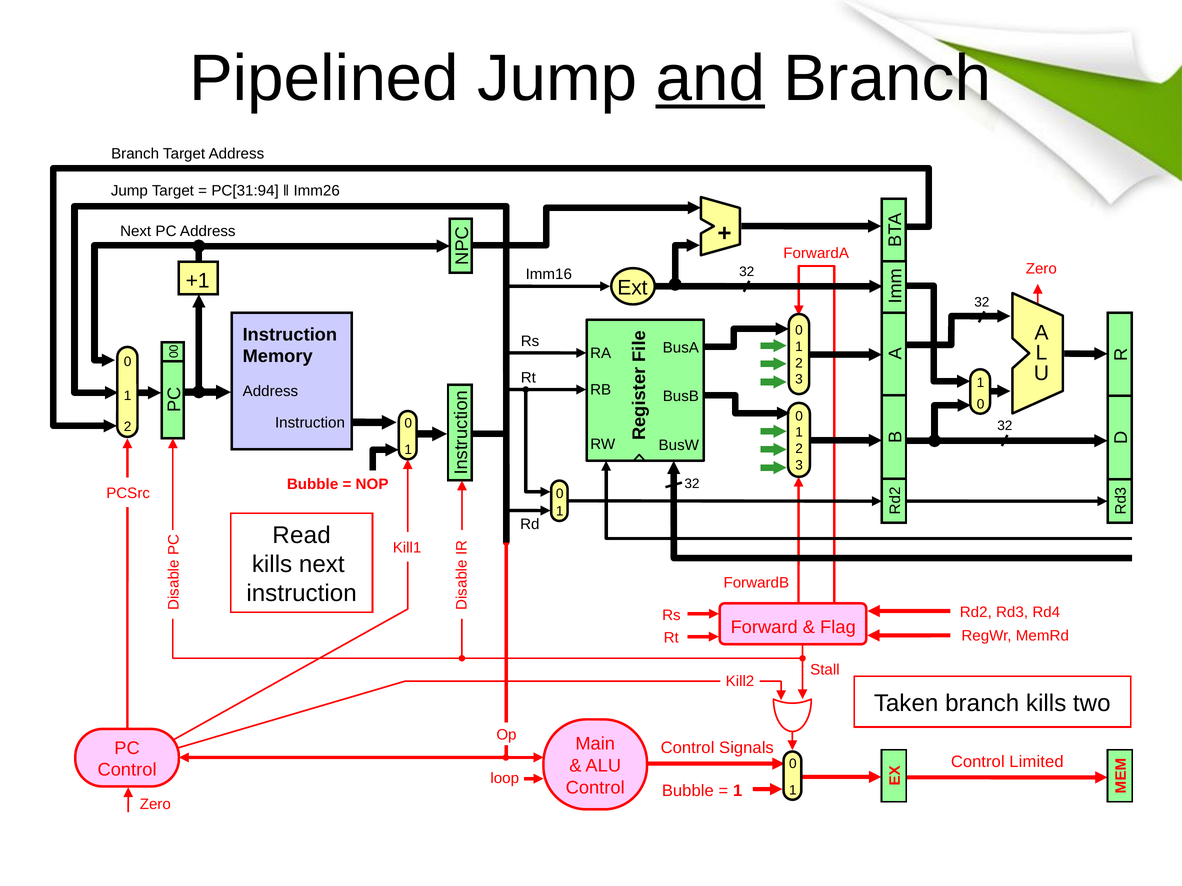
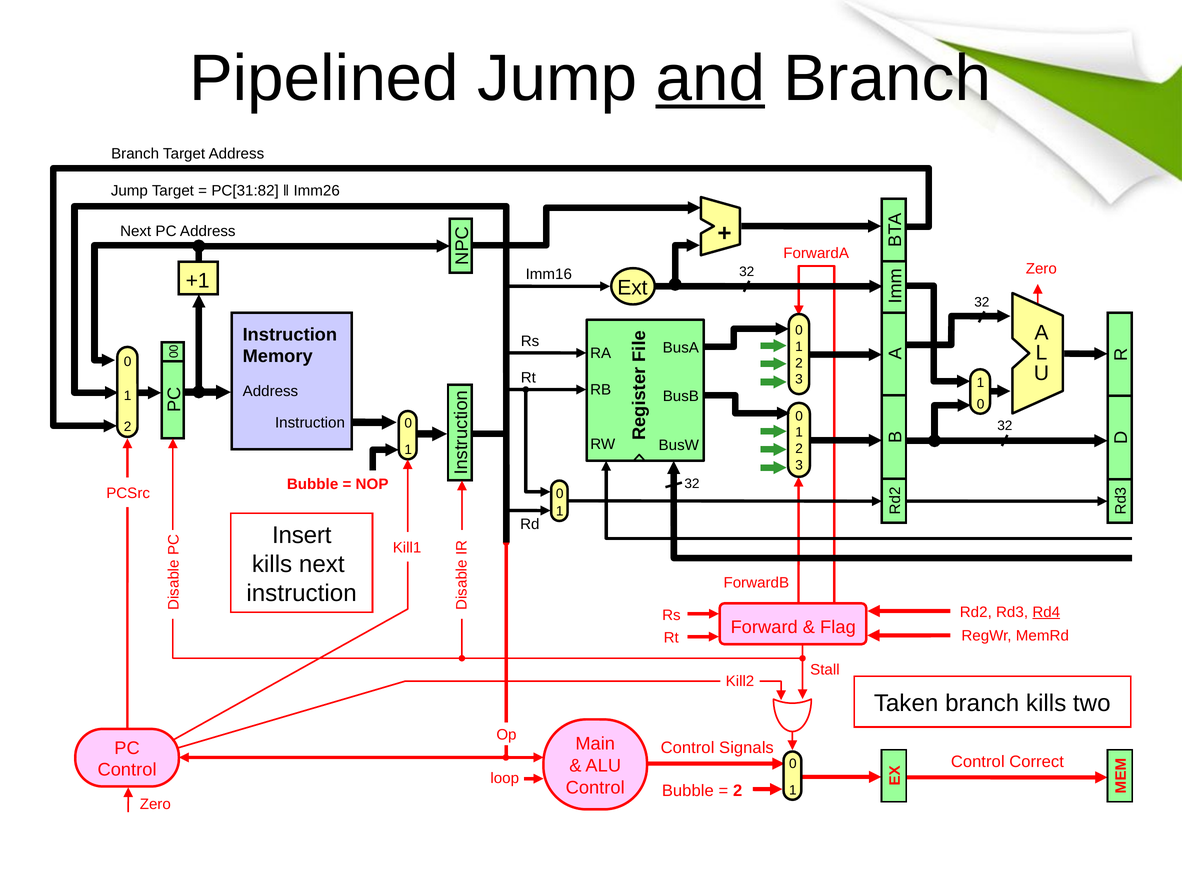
PC[31:94: PC[31:94 -> PC[31:82
Read: Read -> Insert
Rd4 underline: none -> present
Limited: Limited -> Correct
1 at (738, 791): 1 -> 2
